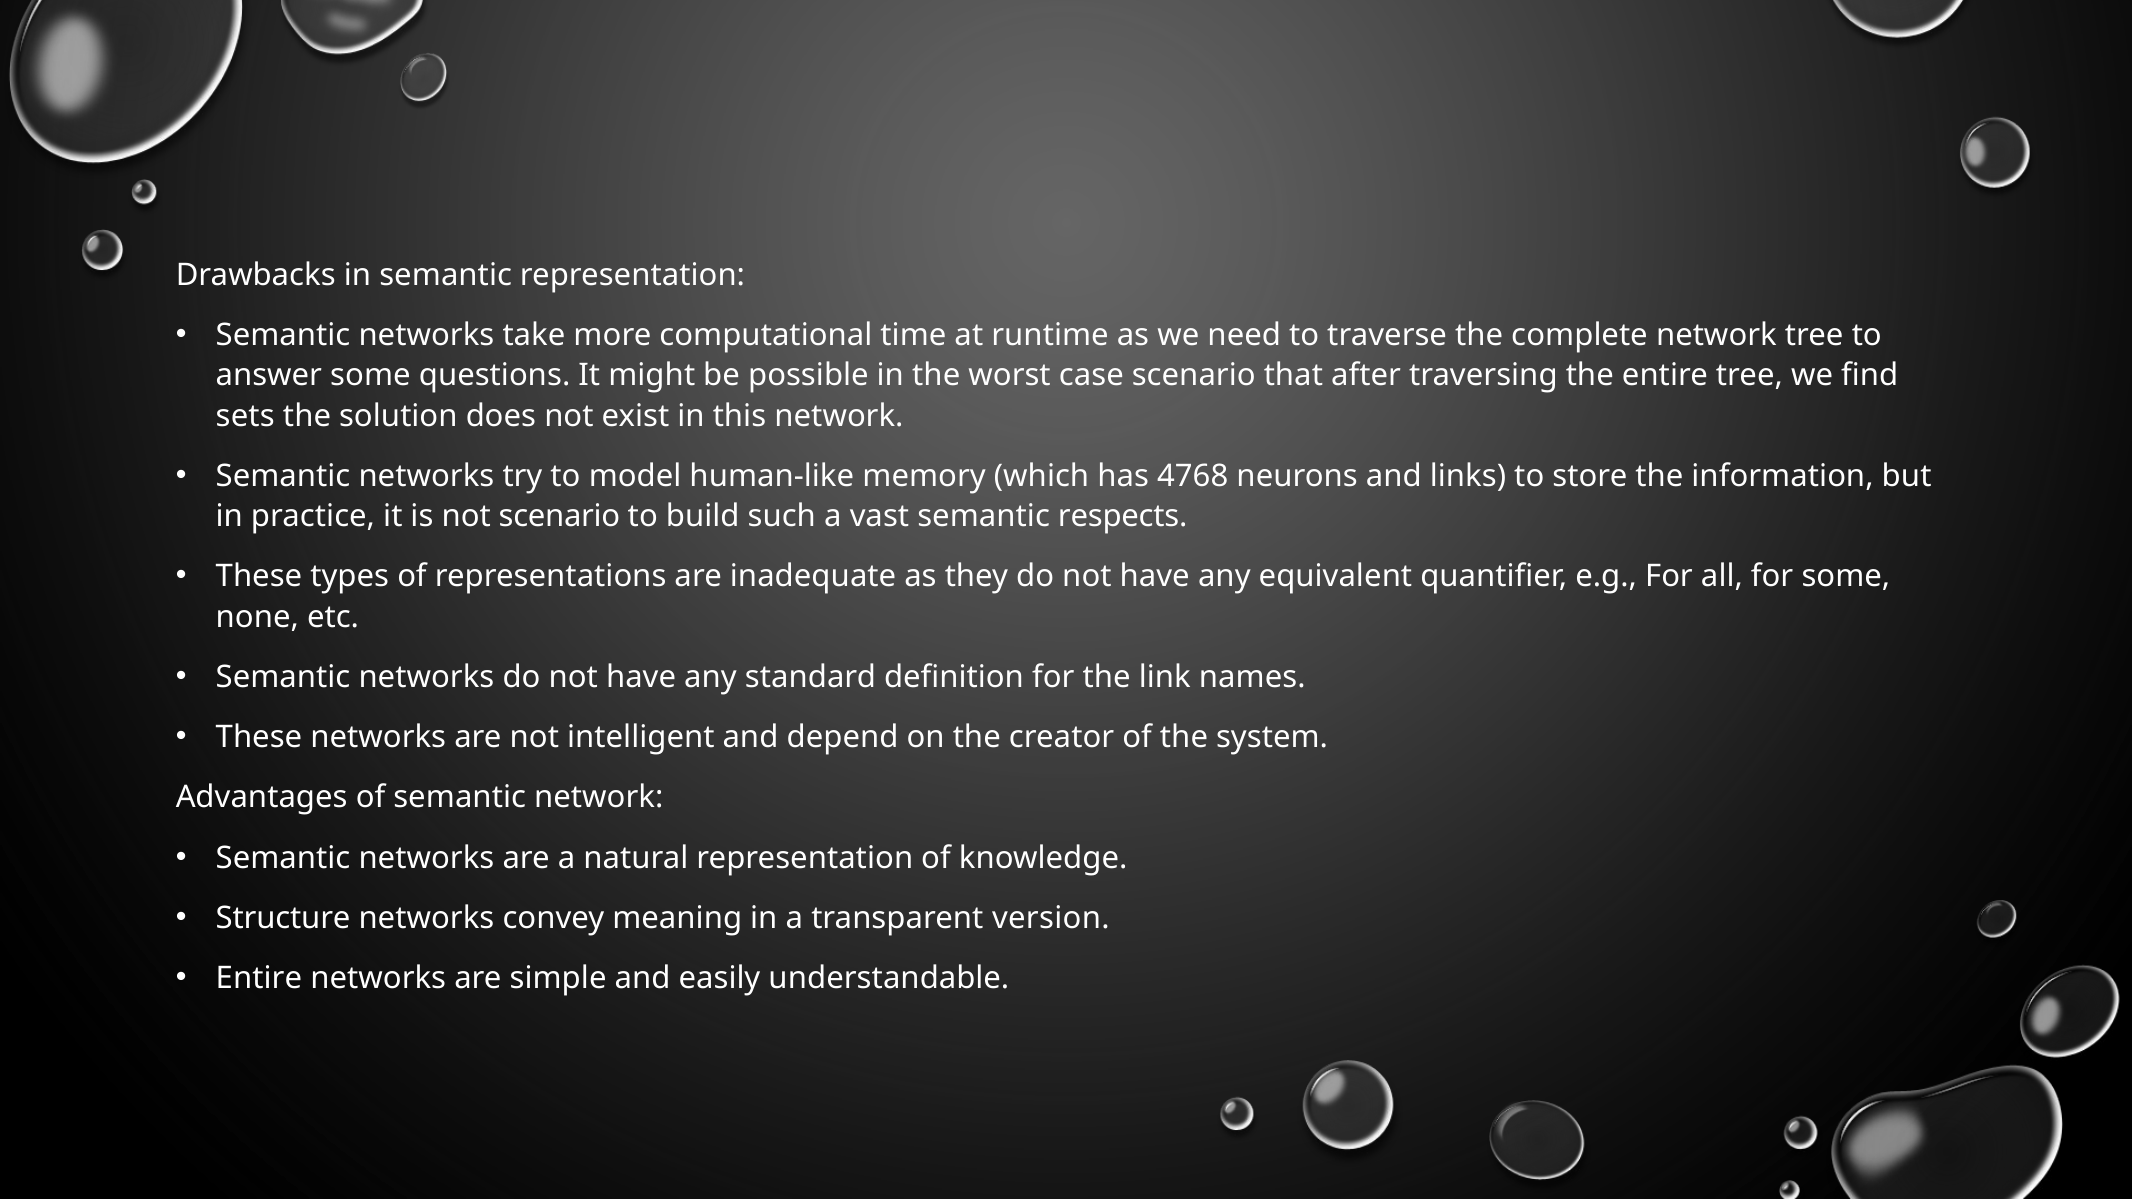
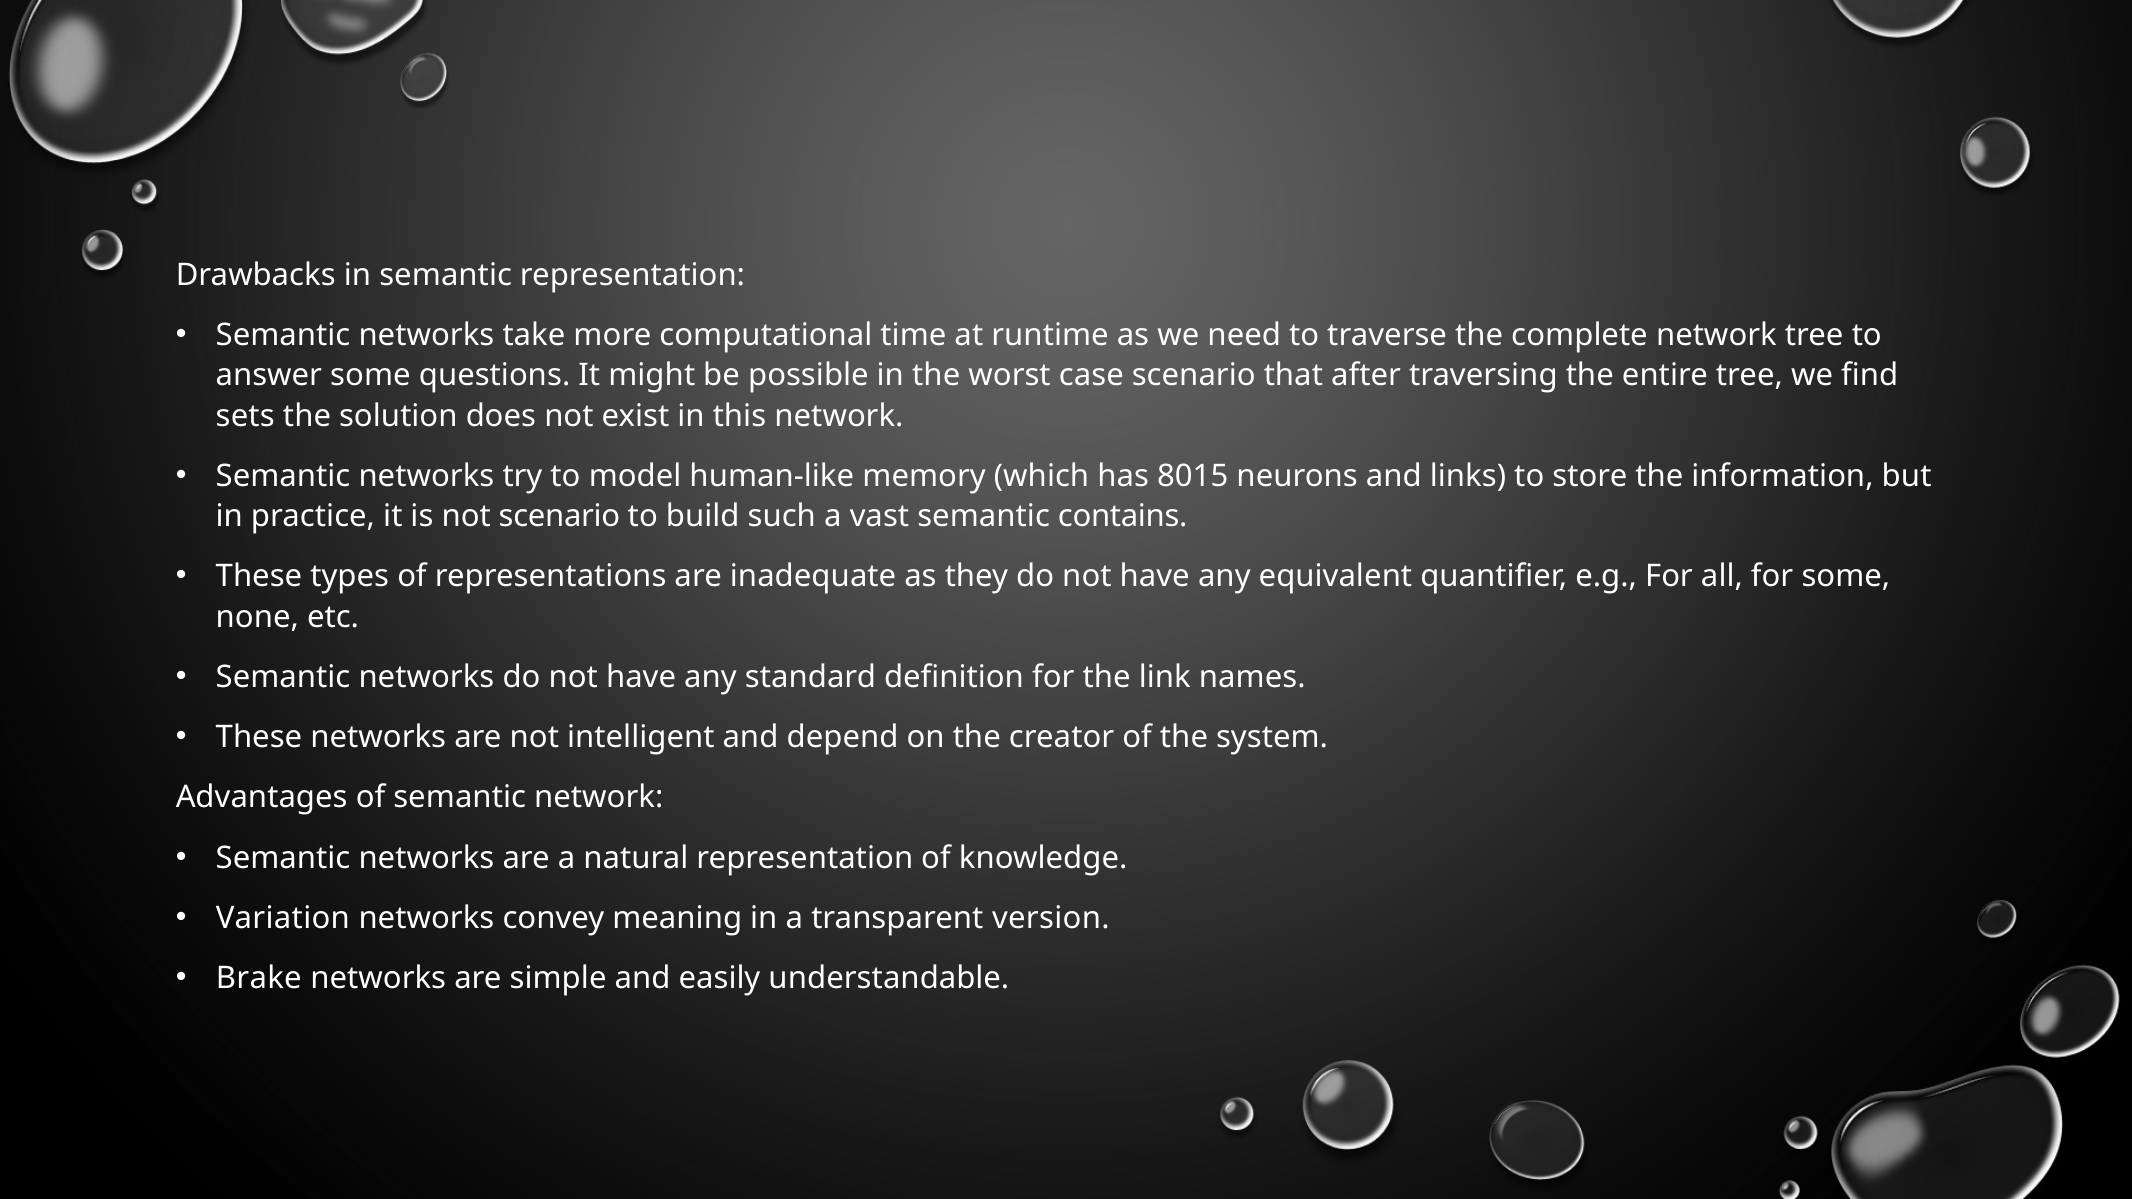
4768: 4768 -> 8015
respects: respects -> contains
Structure: Structure -> Variation
Entire at (259, 979): Entire -> Brake
